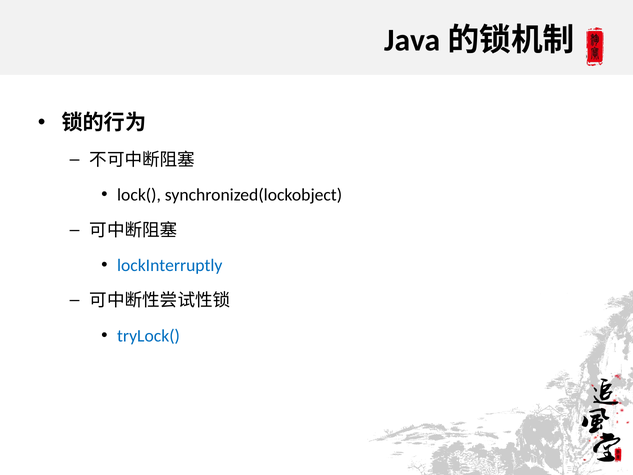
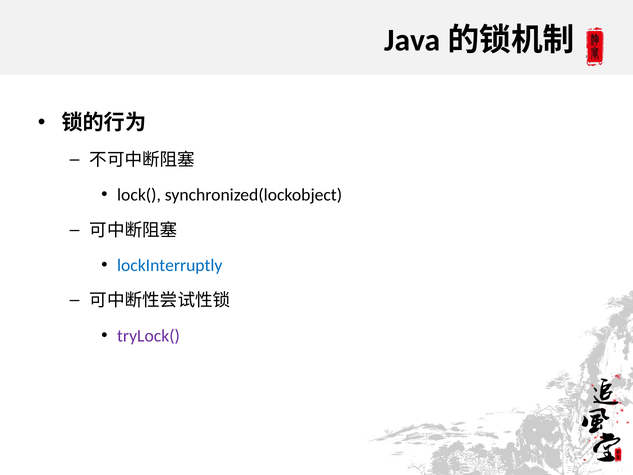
tryLock( colour: blue -> purple
